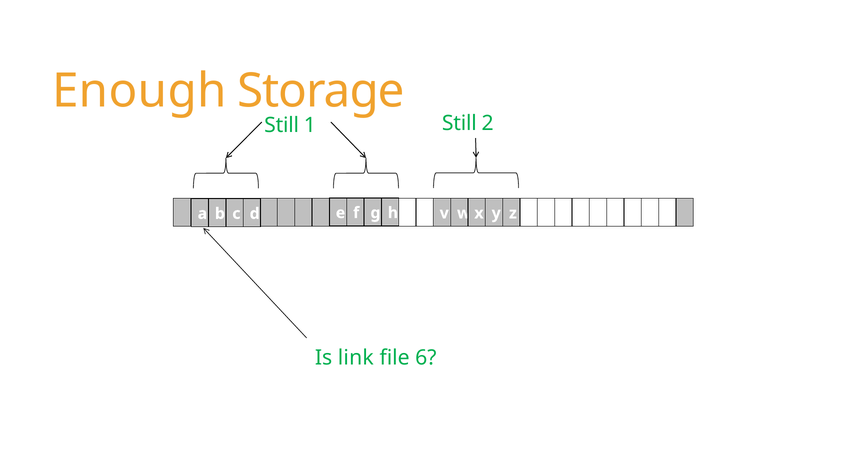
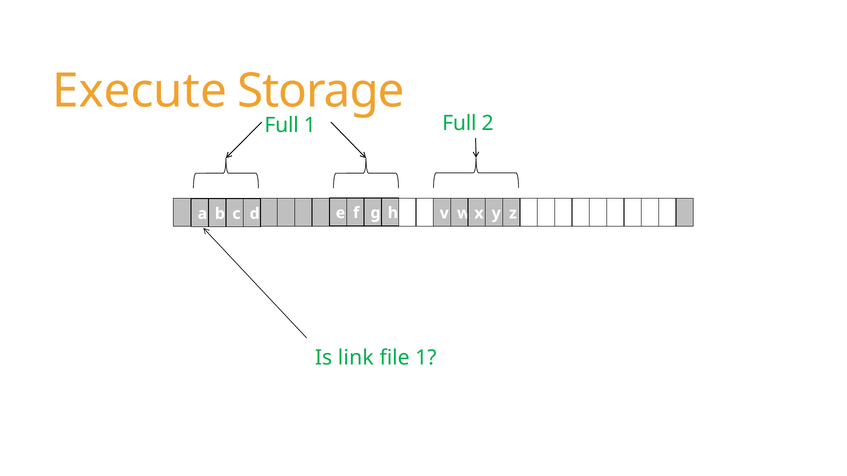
Enough: Enough -> Execute
Still at (282, 125): Still -> Full
1 Still: Still -> Full
file 6: 6 -> 1
